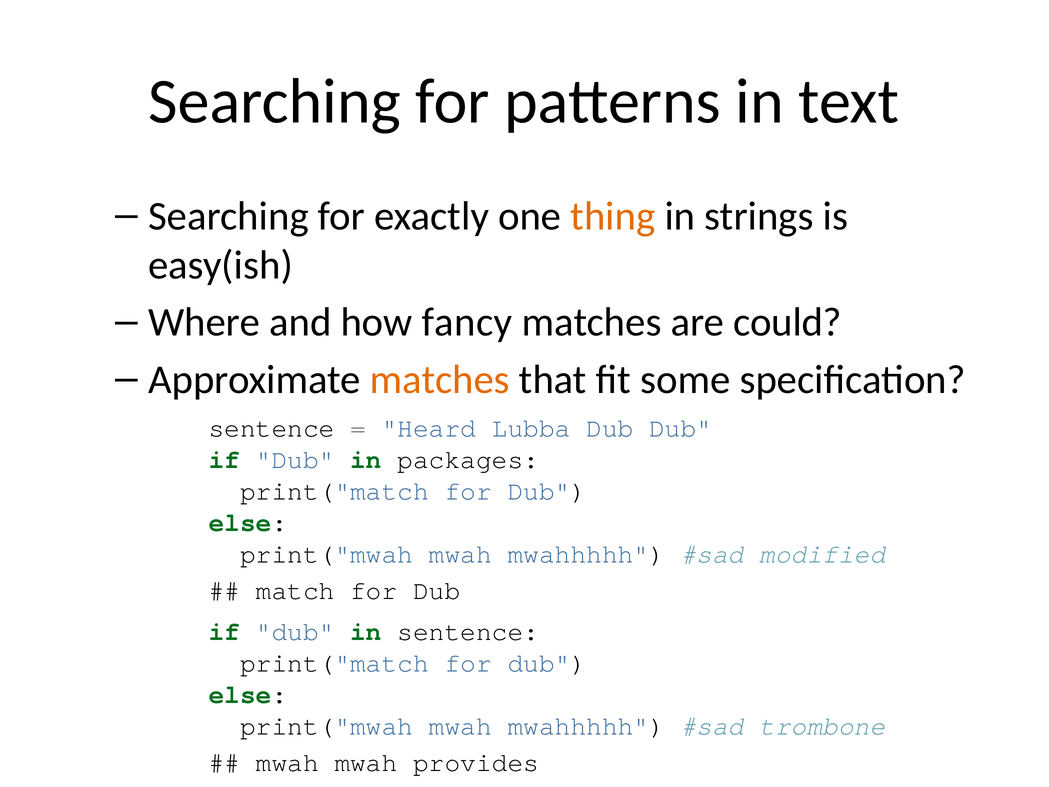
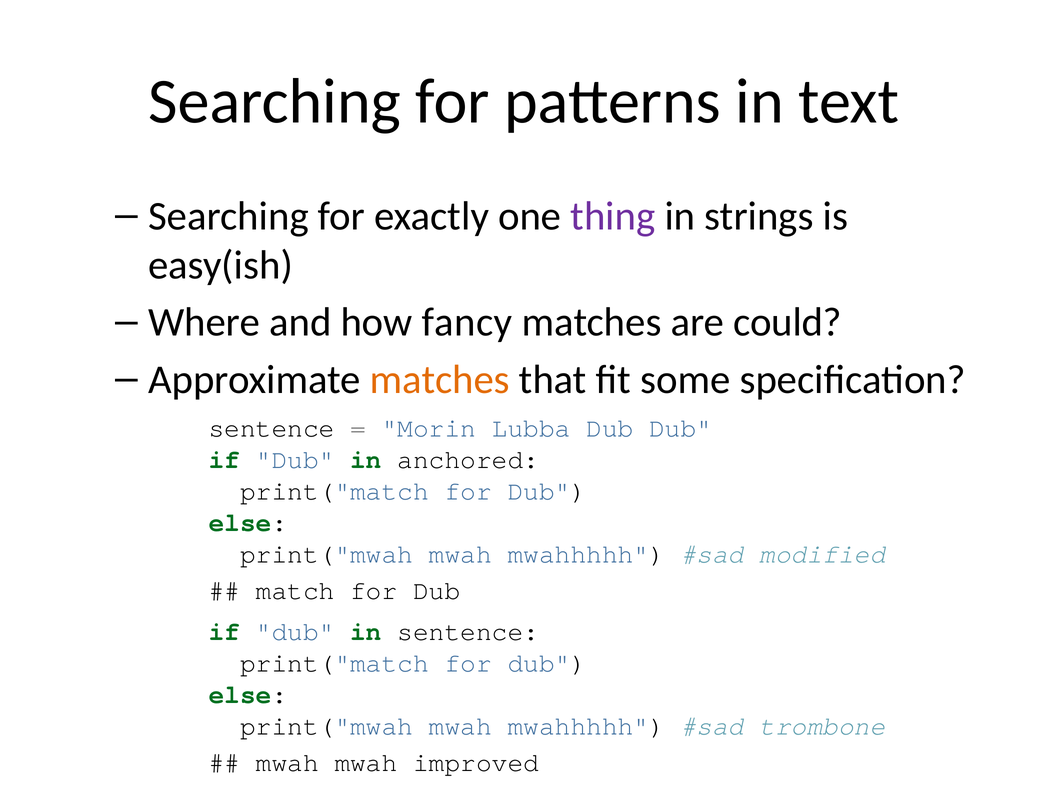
thing colour: orange -> purple
Heard: Heard -> Morin
packages: packages -> anchored
provides: provides -> improved
